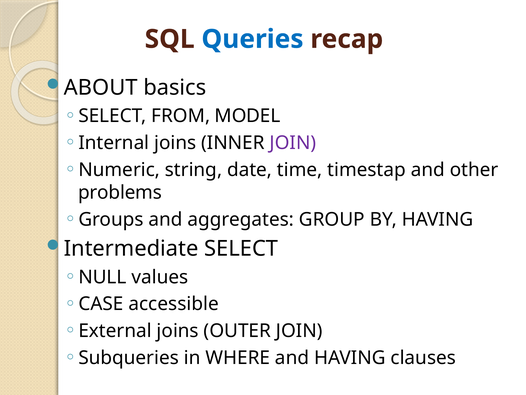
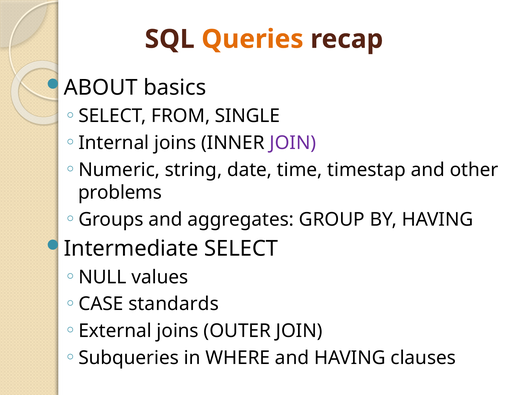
Queries colour: blue -> orange
MODEL: MODEL -> SINGLE
accessible: accessible -> standards
